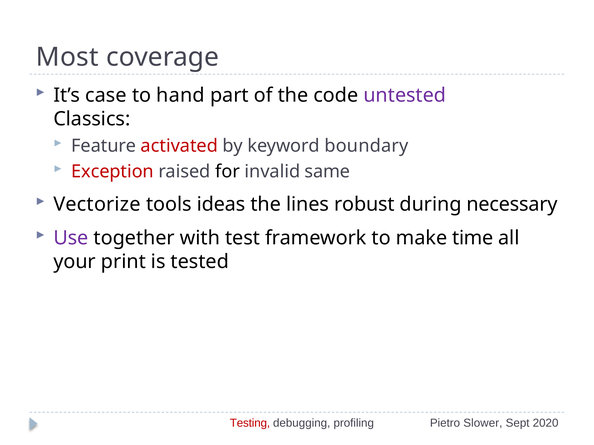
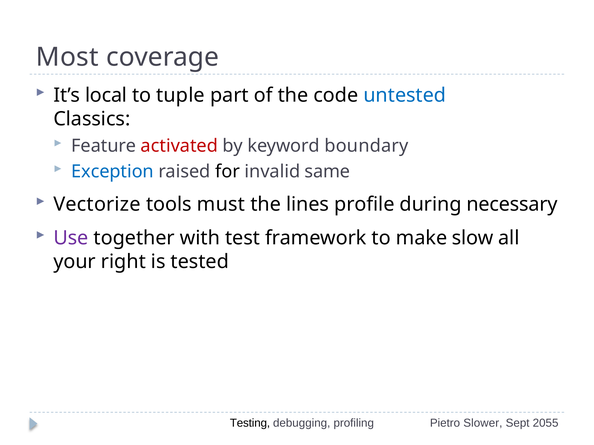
case: case -> local
hand: hand -> tuple
untested colour: purple -> blue
Exception colour: red -> blue
ideas: ideas -> must
robust: robust -> profile
time: time -> slow
print: print -> right
Testing colour: red -> black
2020: 2020 -> 2055
